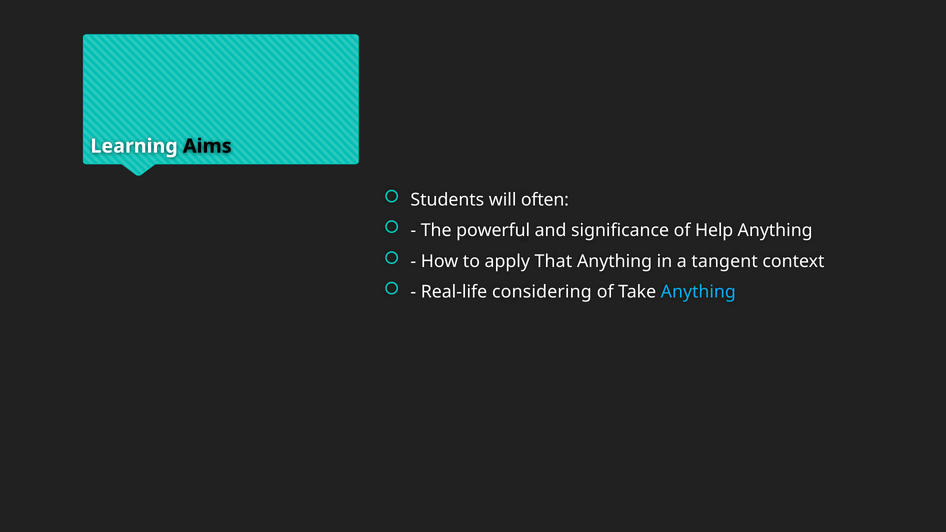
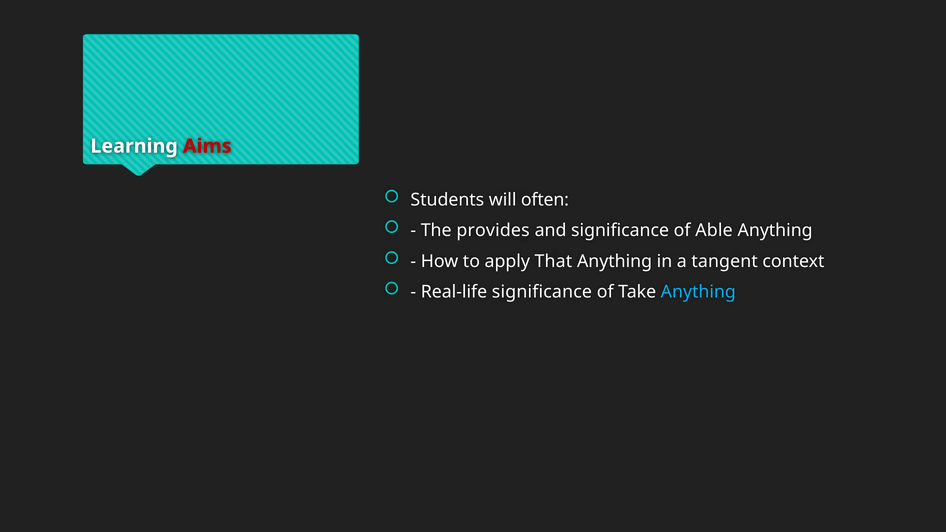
Aims colour: black -> red
powerful: powerful -> provides
Help: Help -> Able
Real-life considering: considering -> significance
